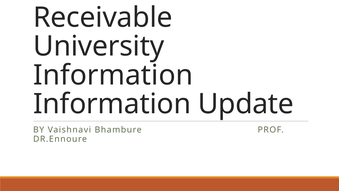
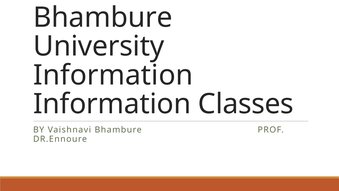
Receivable at (103, 17): Receivable -> Bhambure
Update: Update -> Classes
